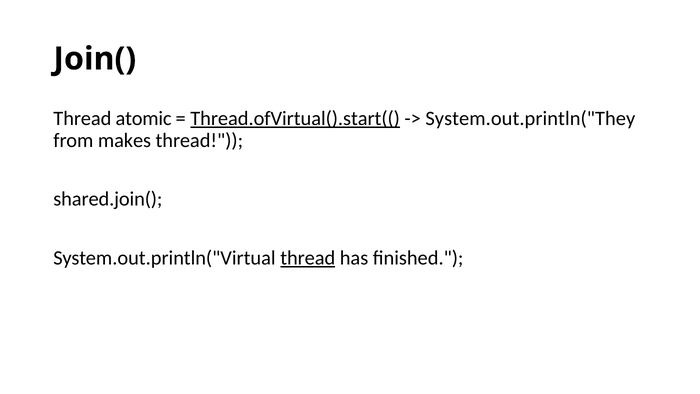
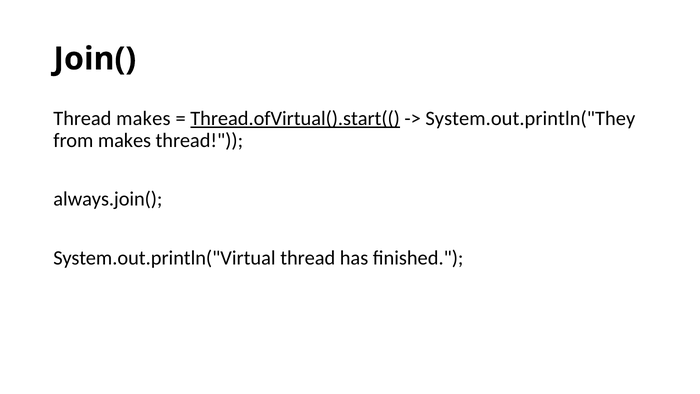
Thread atomic: atomic -> makes
shared.join(: shared.join( -> always.join(
thread at (308, 258) underline: present -> none
